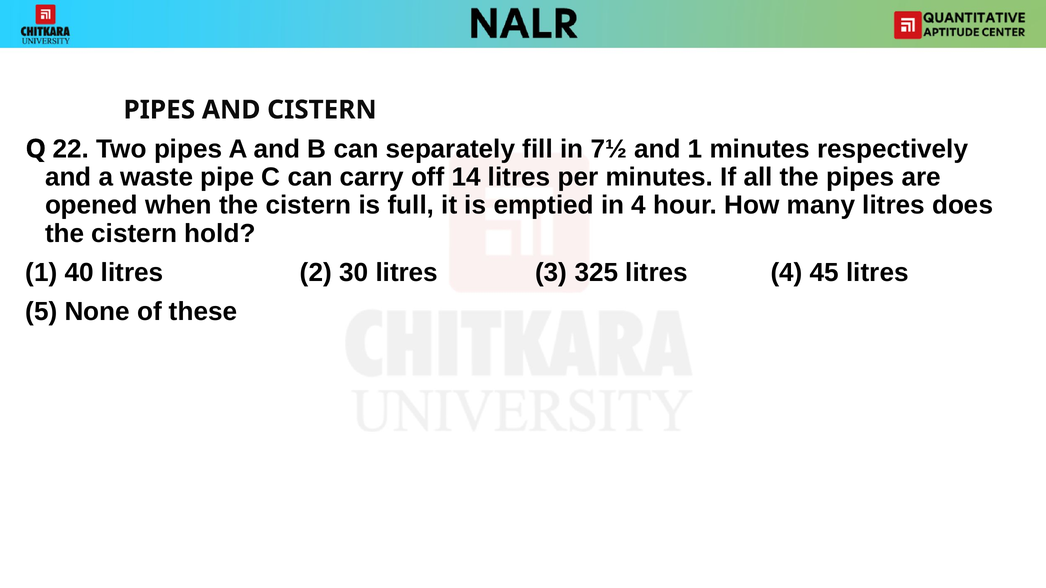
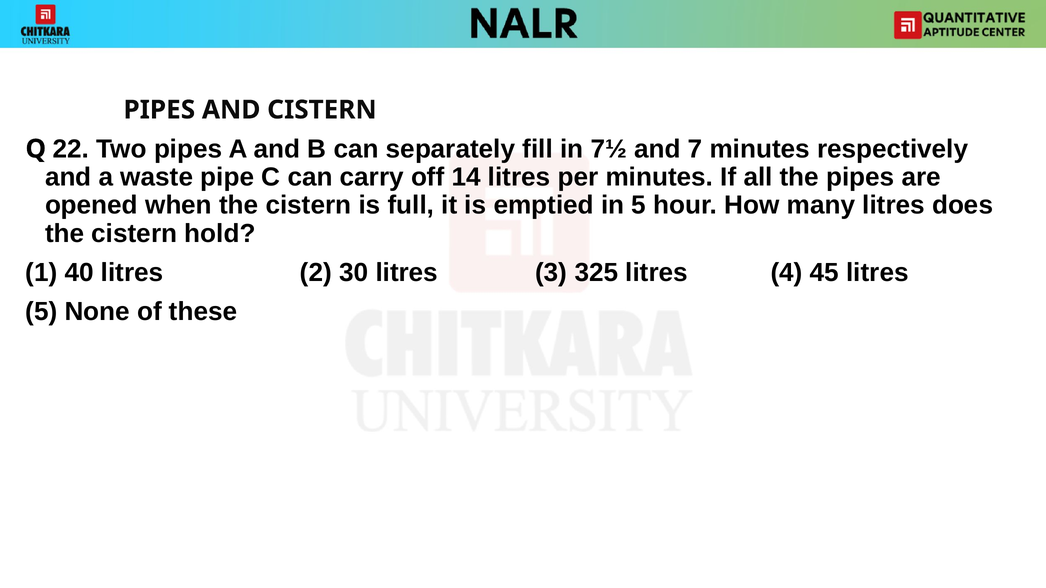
and 1: 1 -> 7
in 4: 4 -> 5
